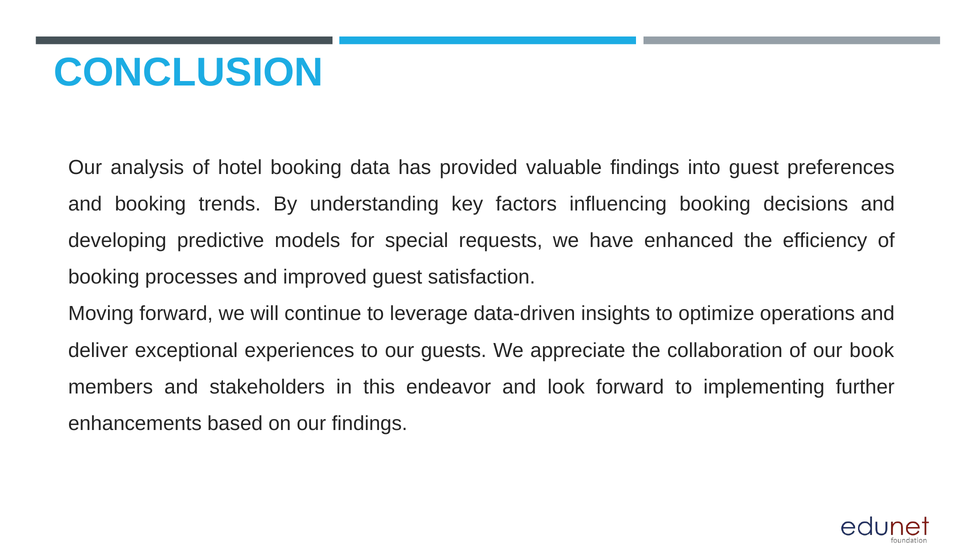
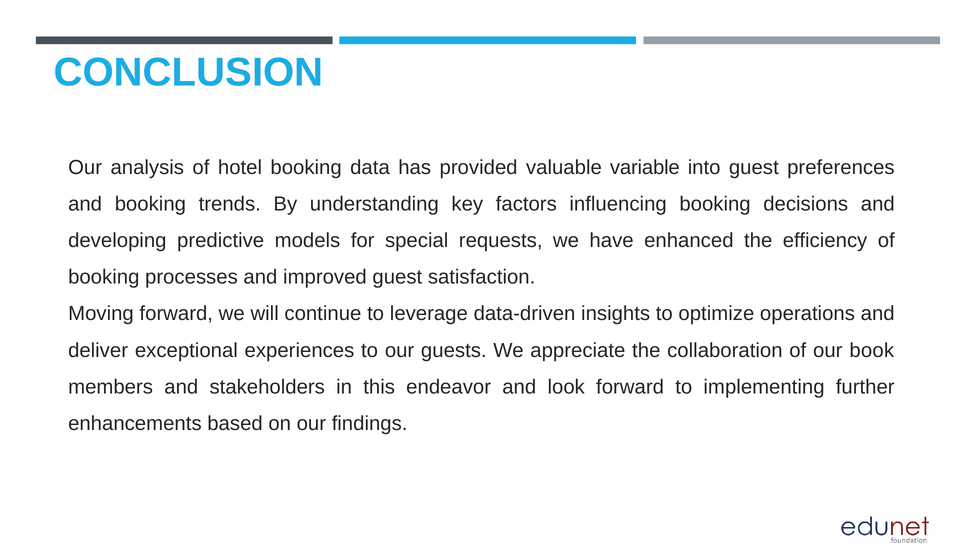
valuable findings: findings -> variable
